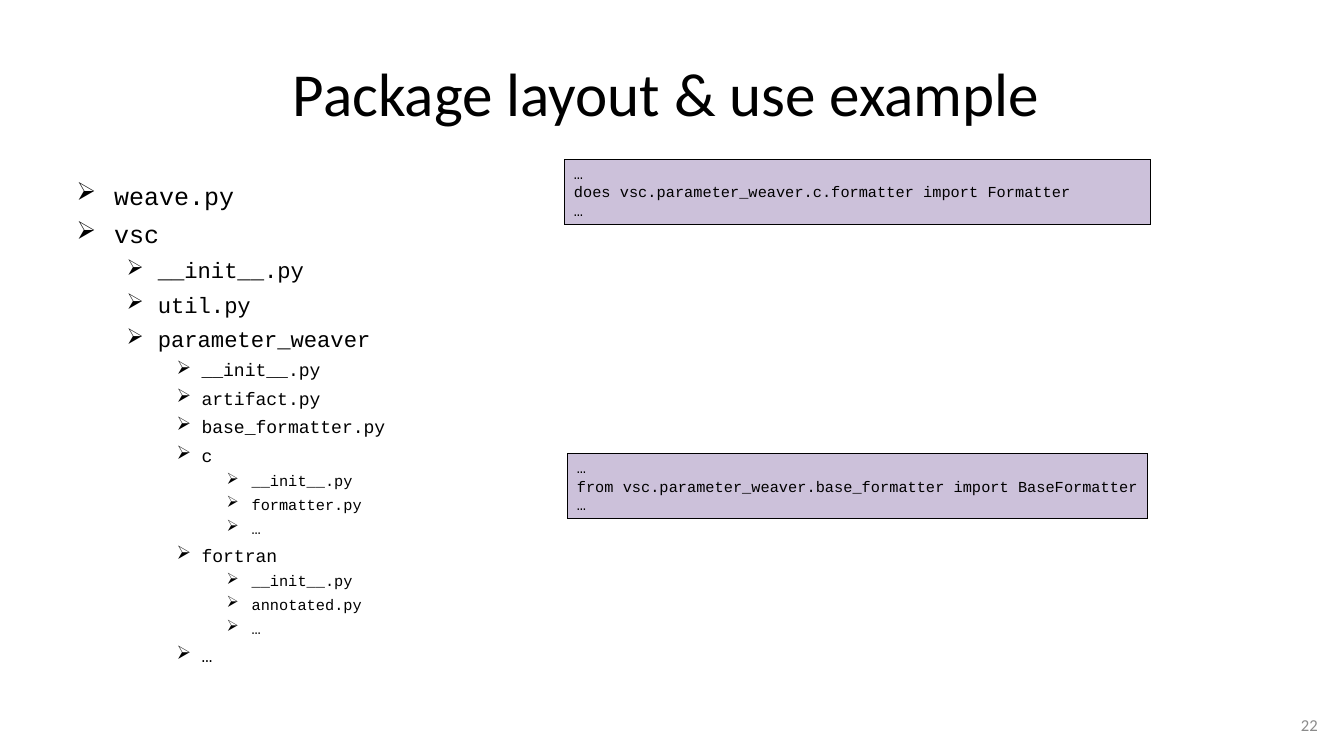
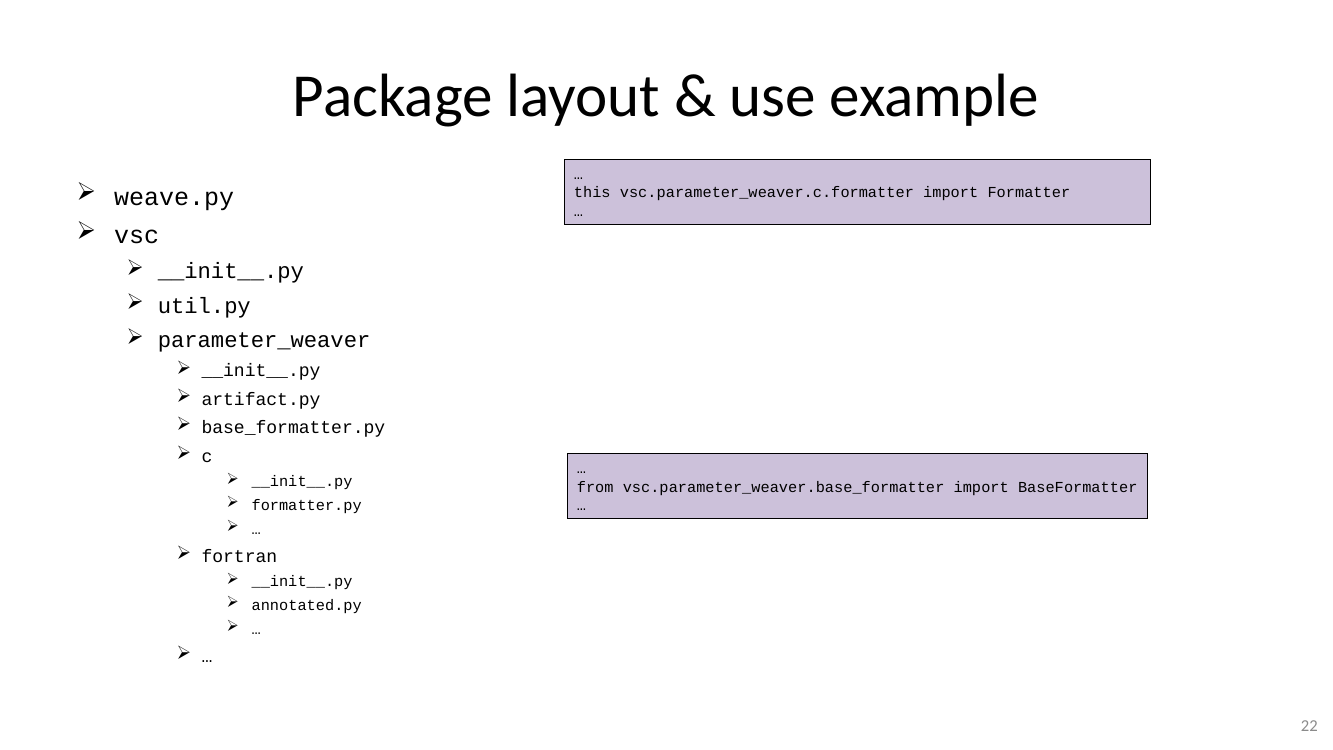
does: does -> this
